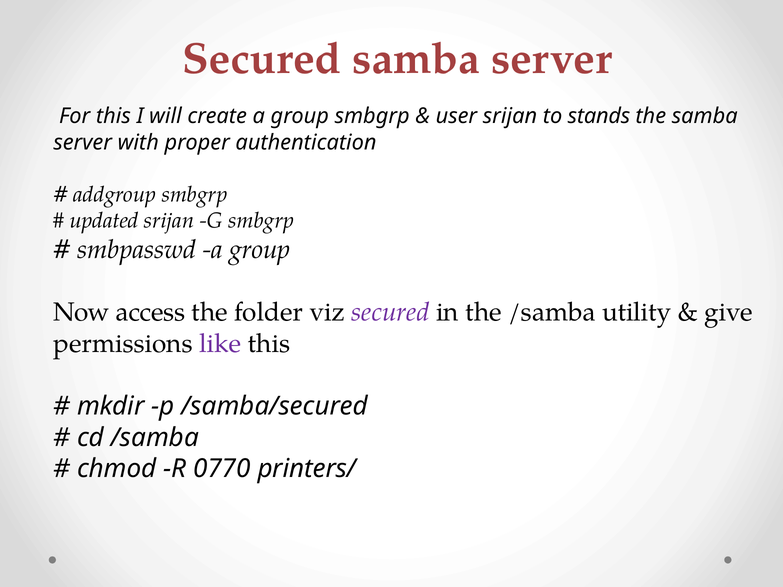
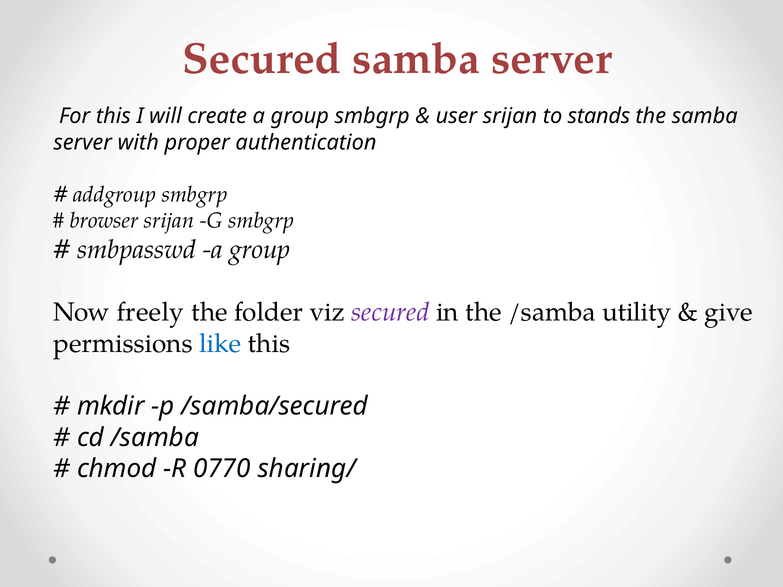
updated: updated -> browser
access: access -> freely
like colour: purple -> blue
printers/: printers/ -> sharing/
